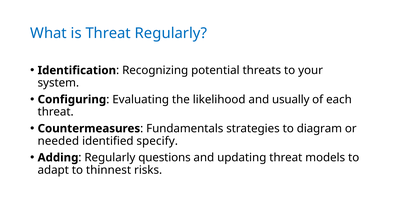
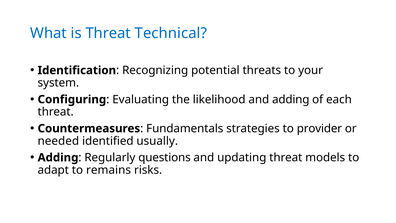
Threat Regularly: Regularly -> Technical
and usually: usually -> adding
diagram: diagram -> provider
specify: specify -> usually
thinnest: thinnest -> remains
